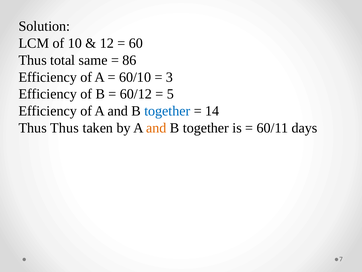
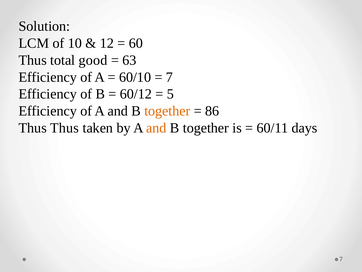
same: same -> good
86: 86 -> 63
3 at (170, 77): 3 -> 7
together at (167, 111) colour: blue -> orange
14: 14 -> 86
